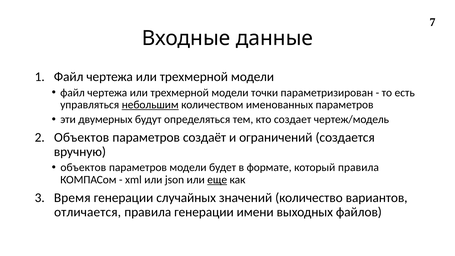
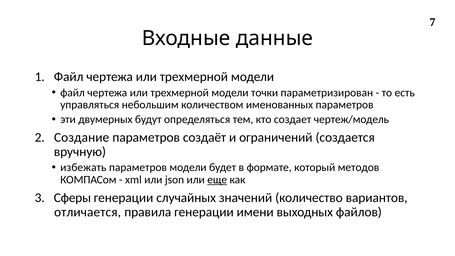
небольшим underline: present -> none
Объектов at (82, 138): Объектов -> Создание
объектов at (83, 168): объектов -> избежать
который правила: правила -> методов
Время: Время -> Сферы
